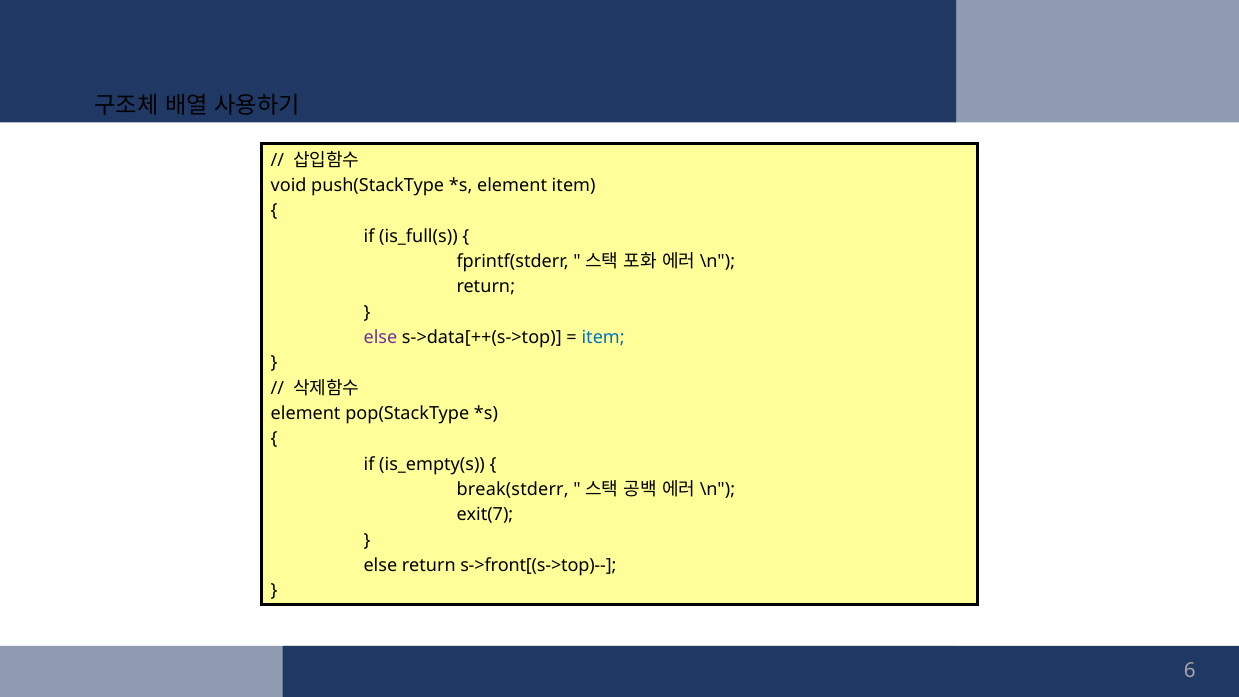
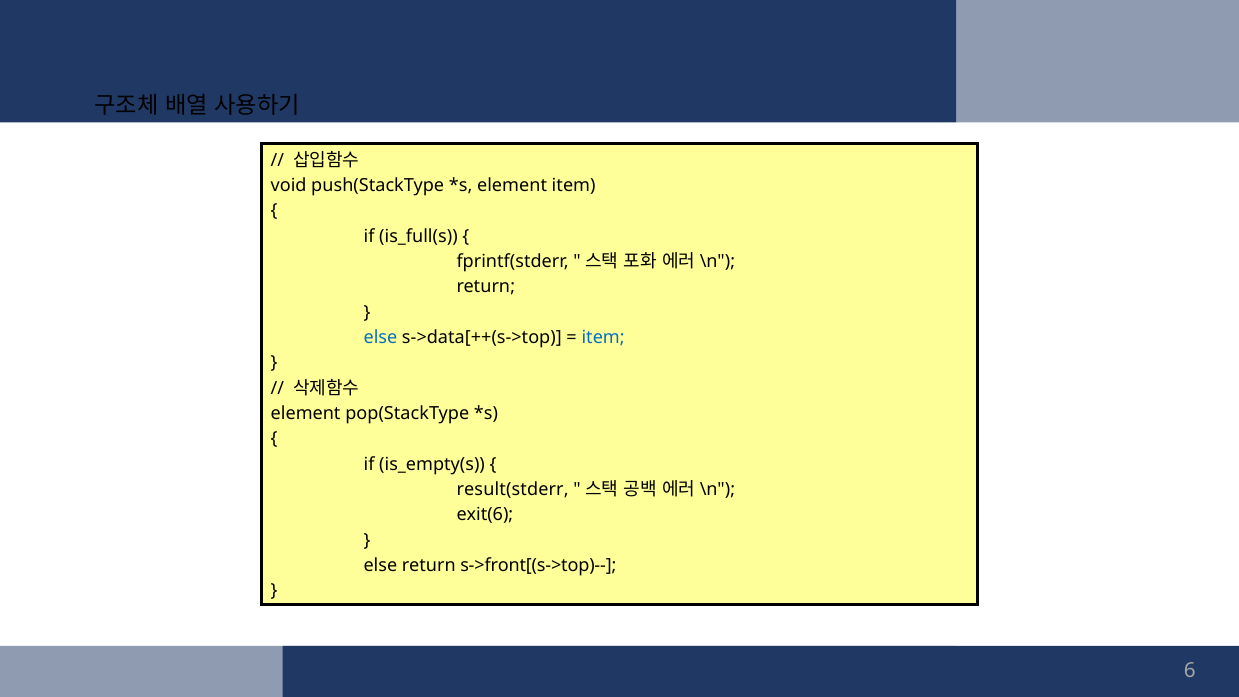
else at (380, 337) colour: purple -> blue
break(stderr: break(stderr -> result(stderr
exit(7: exit(7 -> exit(6
